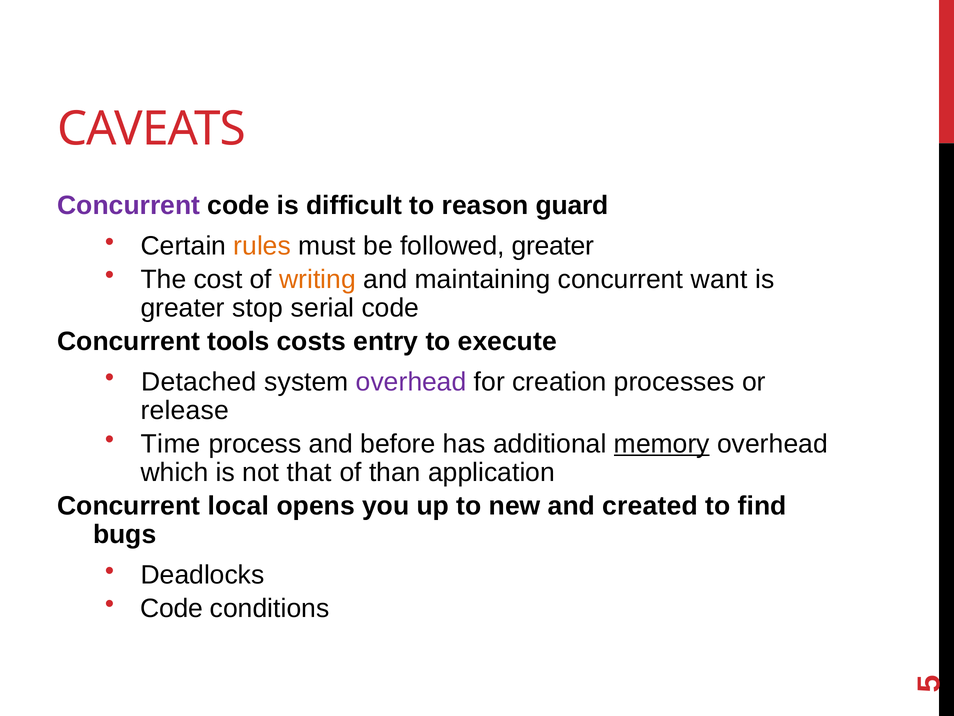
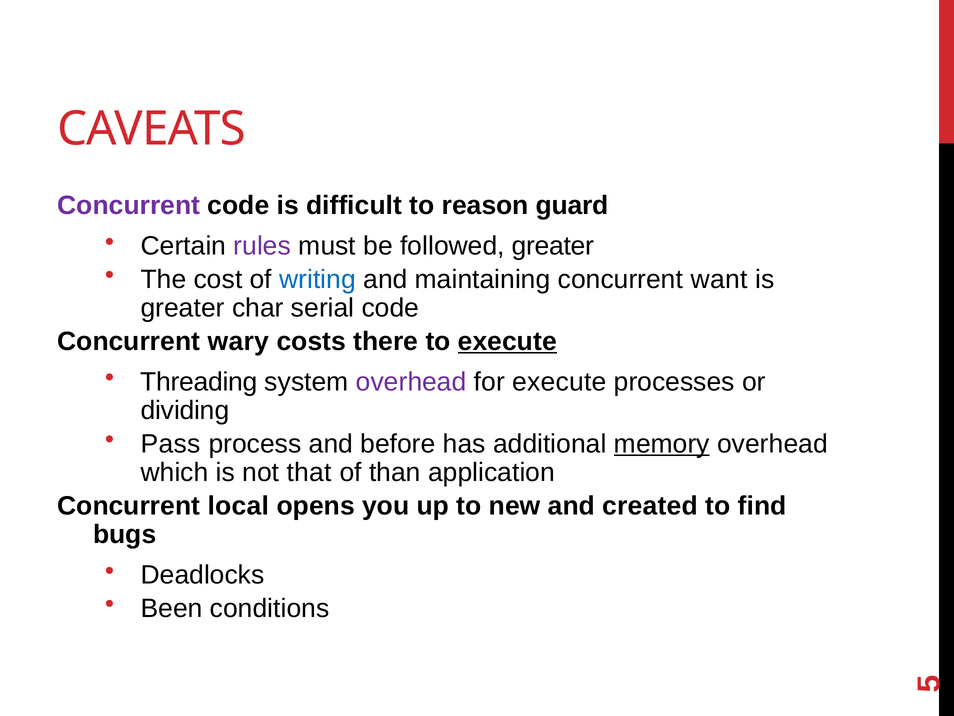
rules colour: orange -> purple
writing colour: orange -> blue
stop: stop -> char
tools: tools -> wary
entry: entry -> there
execute at (507, 341) underline: none -> present
Detached: Detached -> Threading
for creation: creation -> execute
release: release -> dividing
Time: Time -> Pass
Code at (172, 608): Code -> Been
